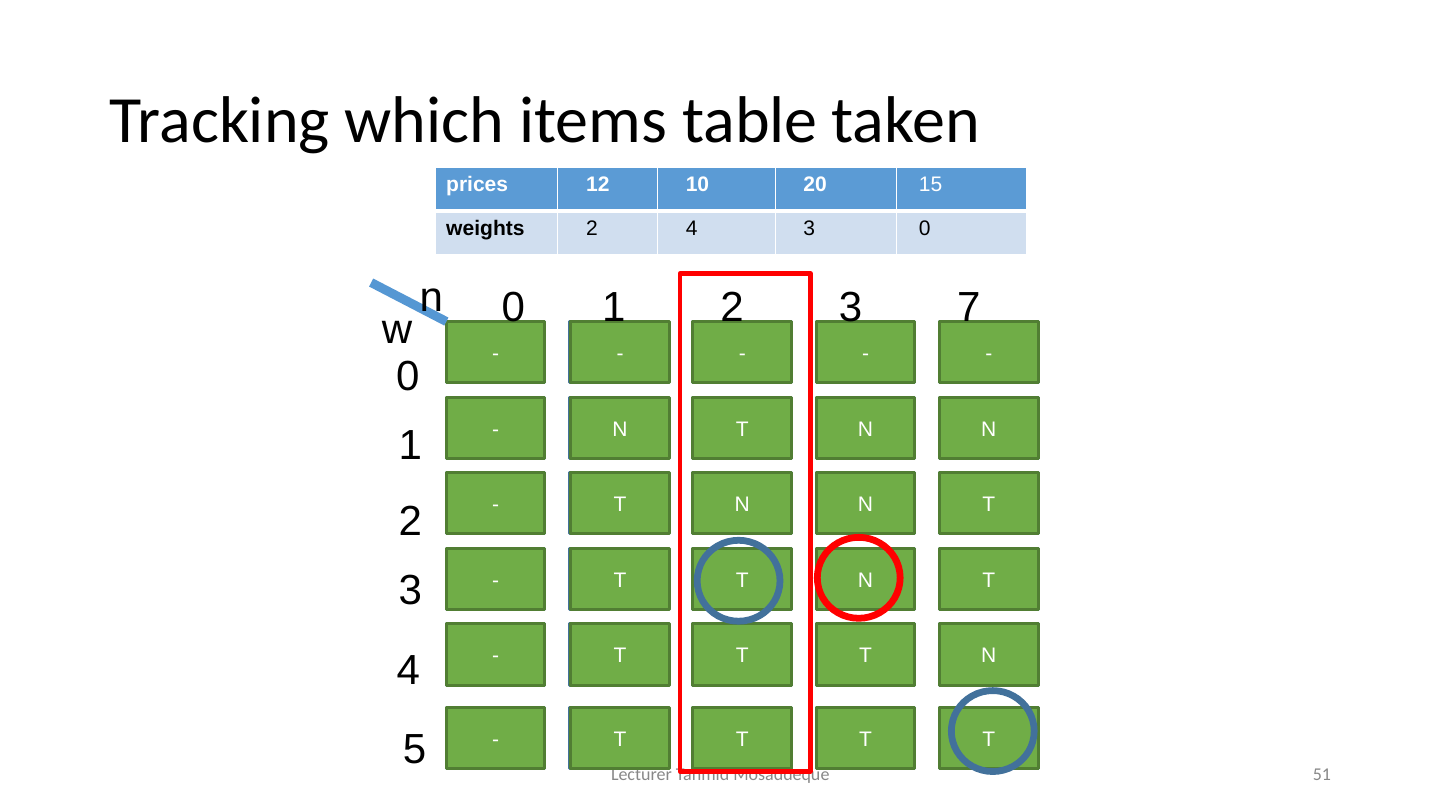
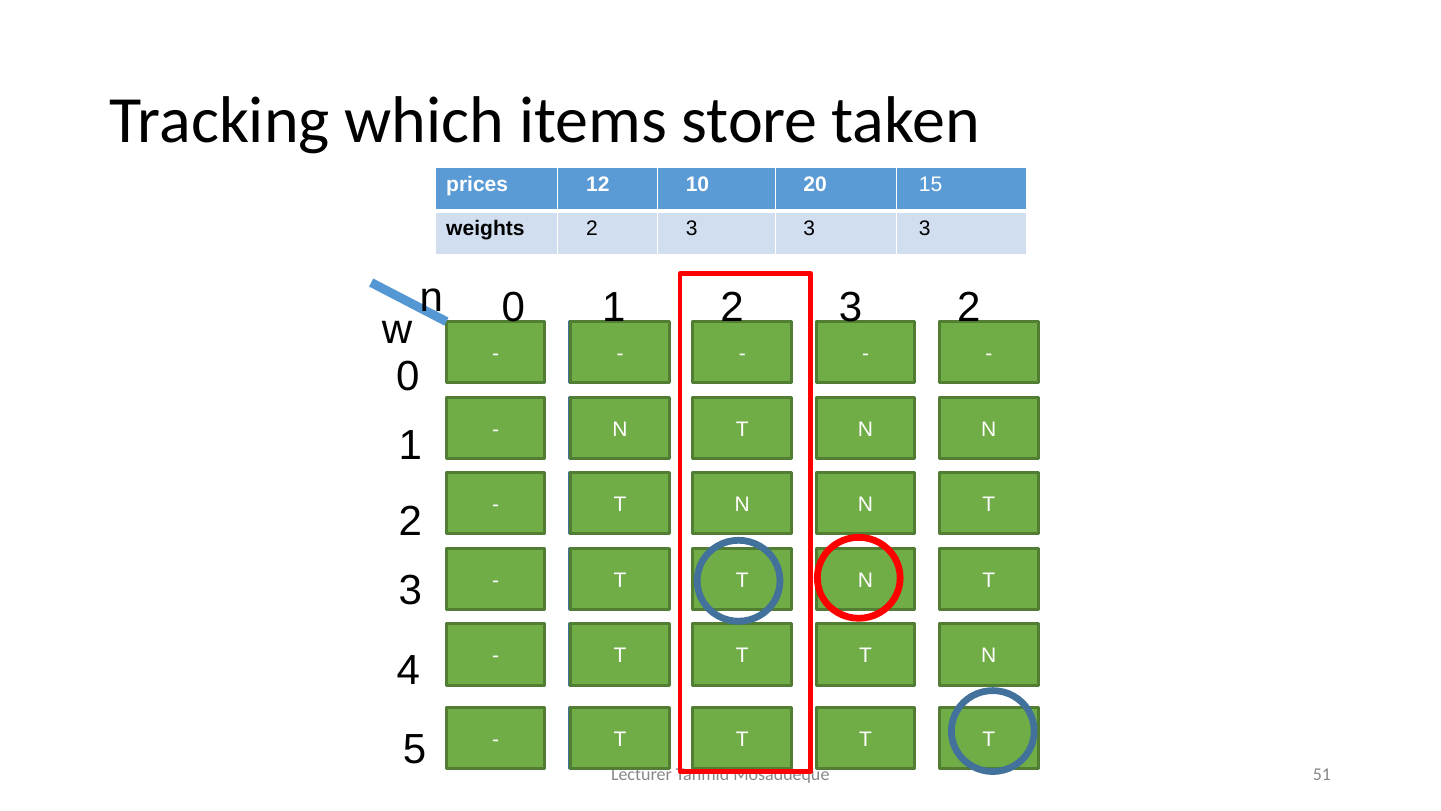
table: table -> store
weights 2 4: 4 -> 3
0 at (925, 229): 0 -> 3
3 7: 7 -> 2
